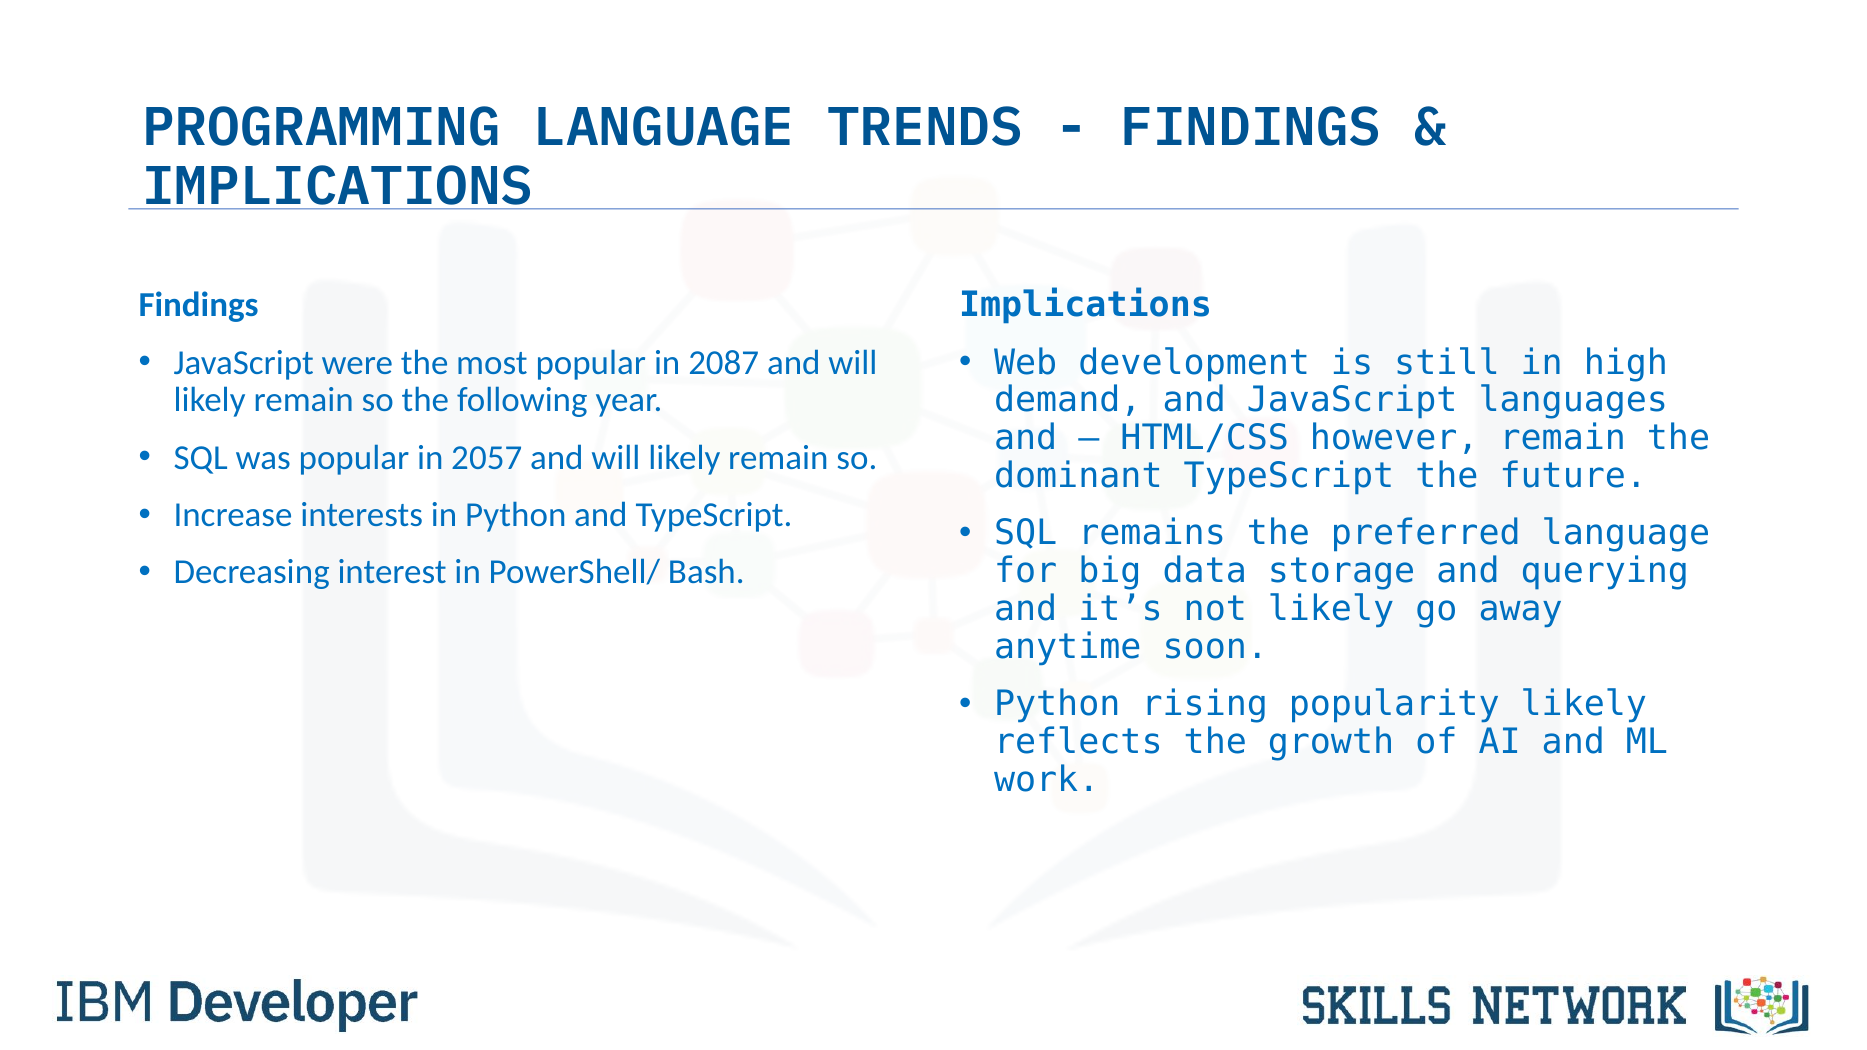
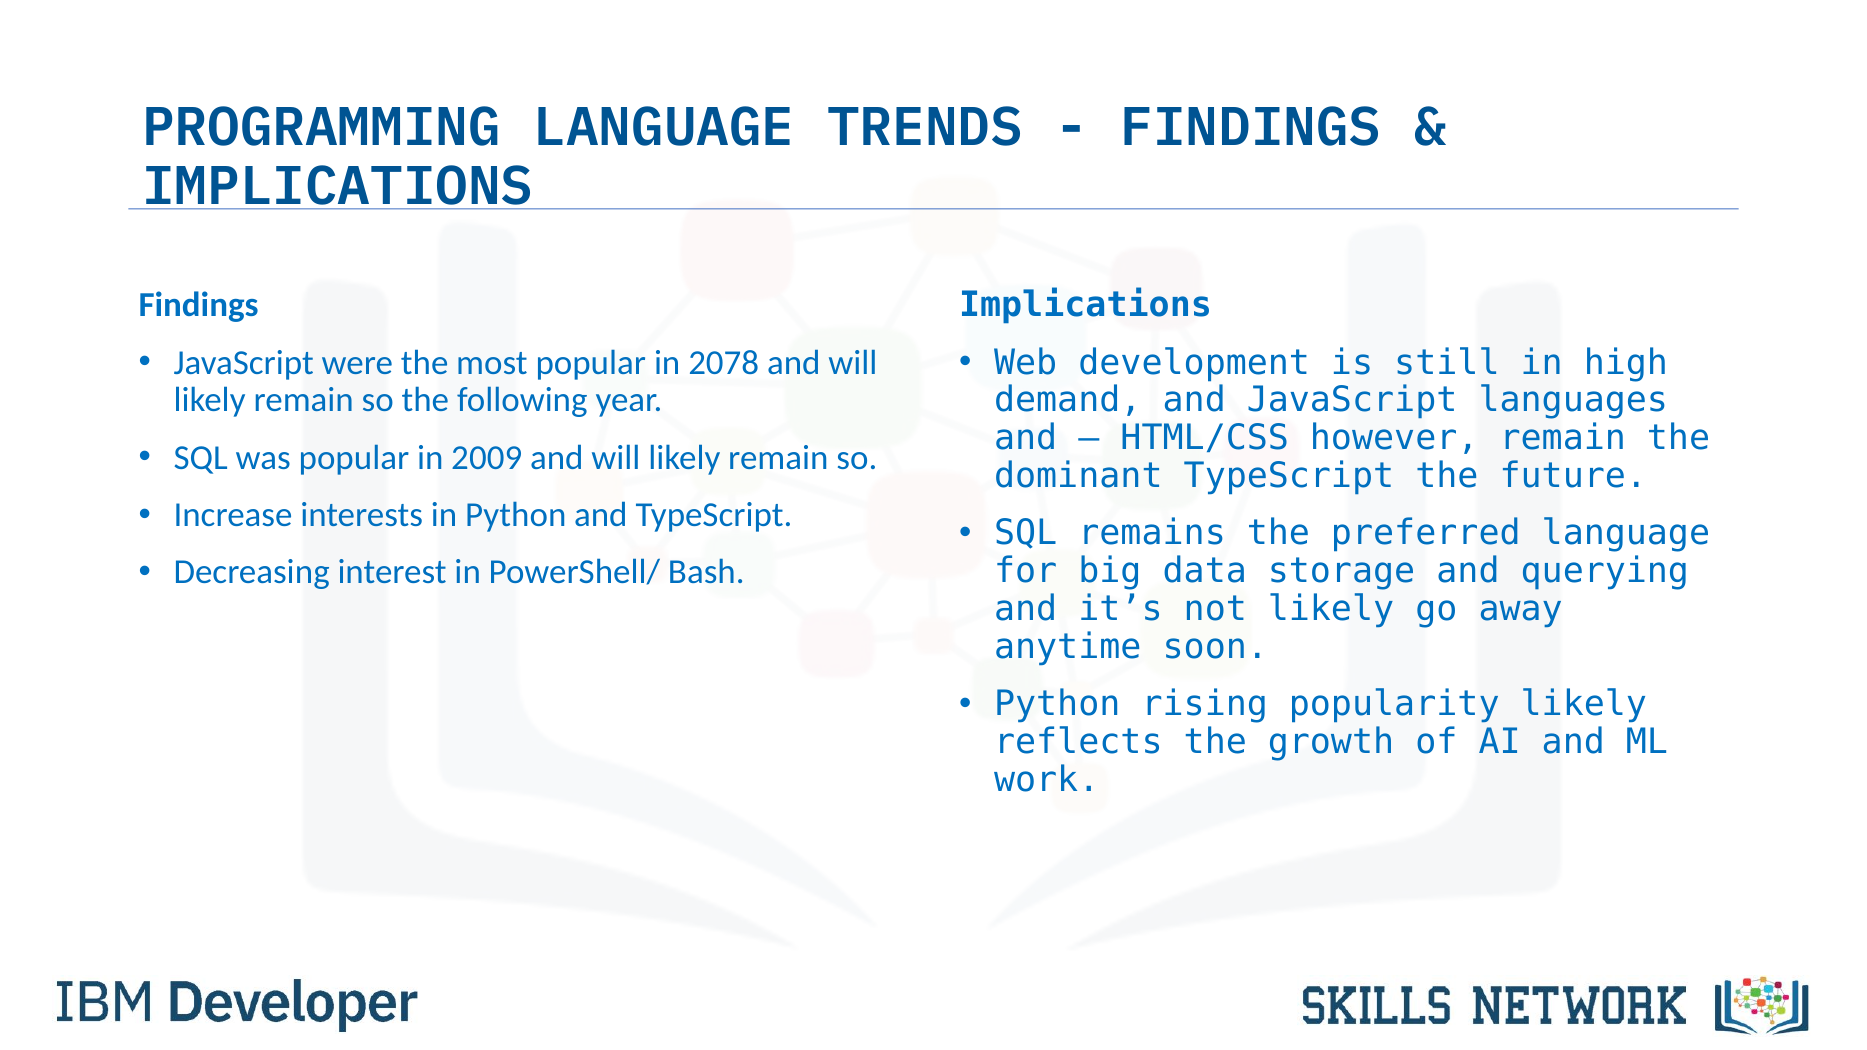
2087: 2087 -> 2078
2057: 2057 -> 2009
